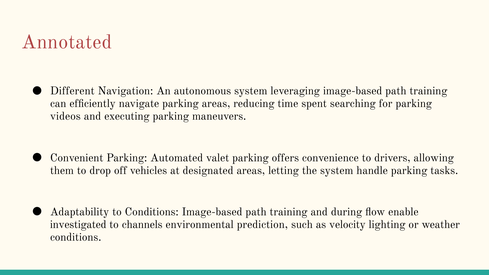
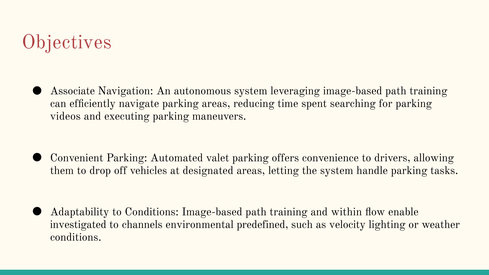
Annotated: Annotated -> Objectives
Different: Different -> Associate
during: during -> within
prediction: prediction -> predefined
